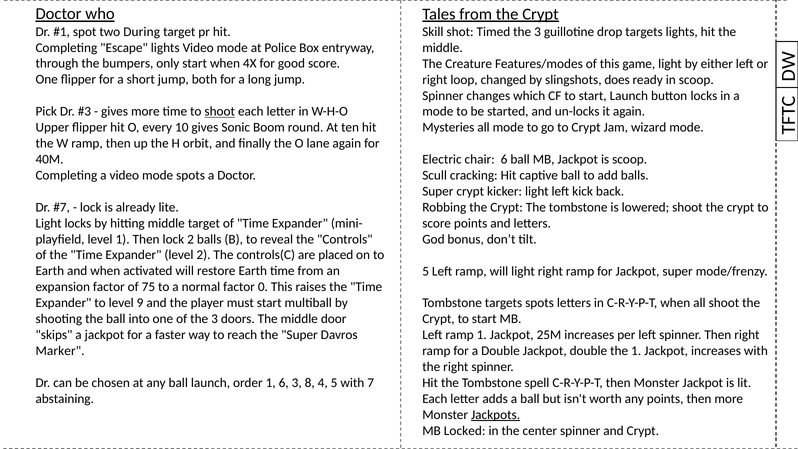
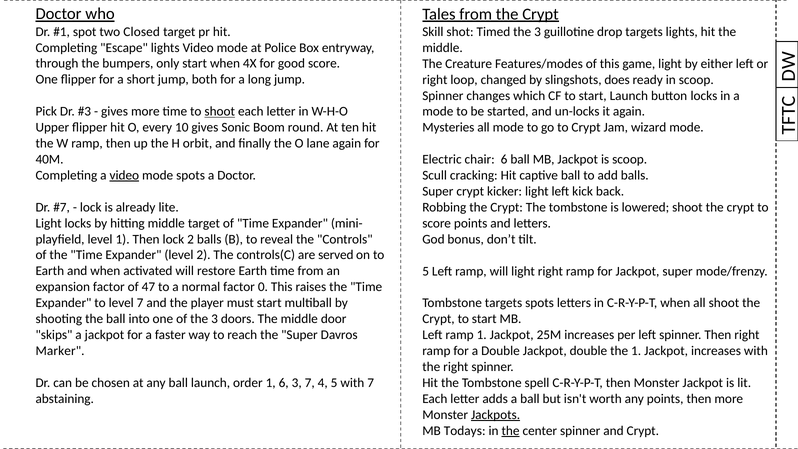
During: During -> Closed
video at (124, 175) underline: none -> present
placed: placed -> served
75: 75 -> 47
level 9: 9 -> 7
3 8: 8 -> 7
Locked: Locked -> Todays
the at (511, 431) underline: none -> present
